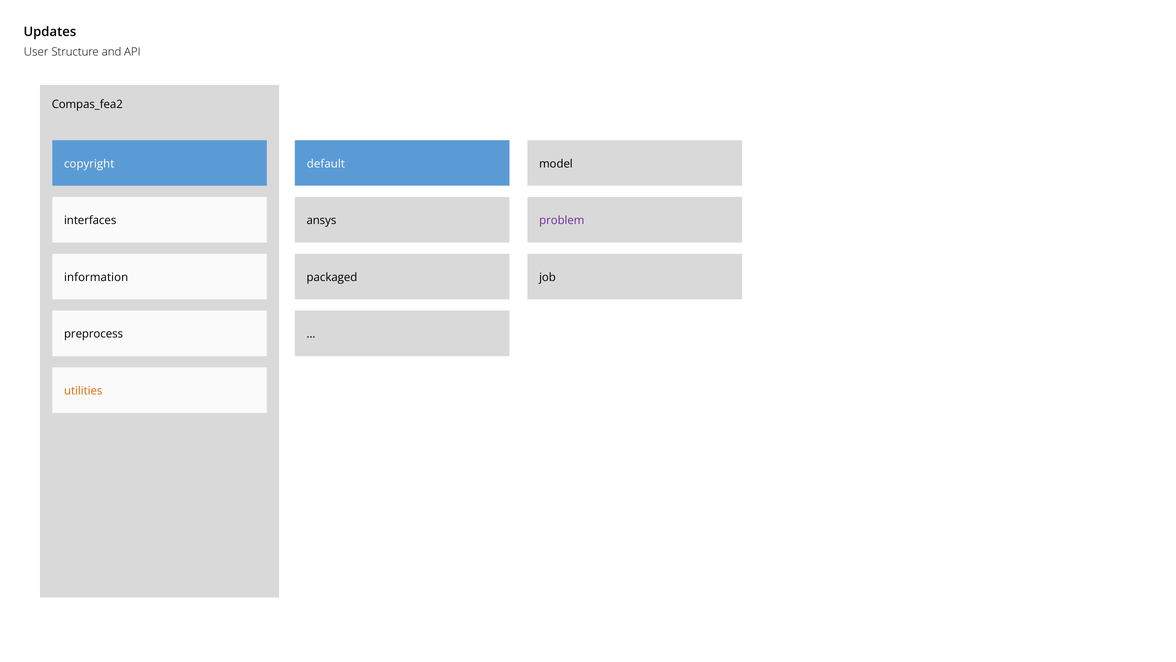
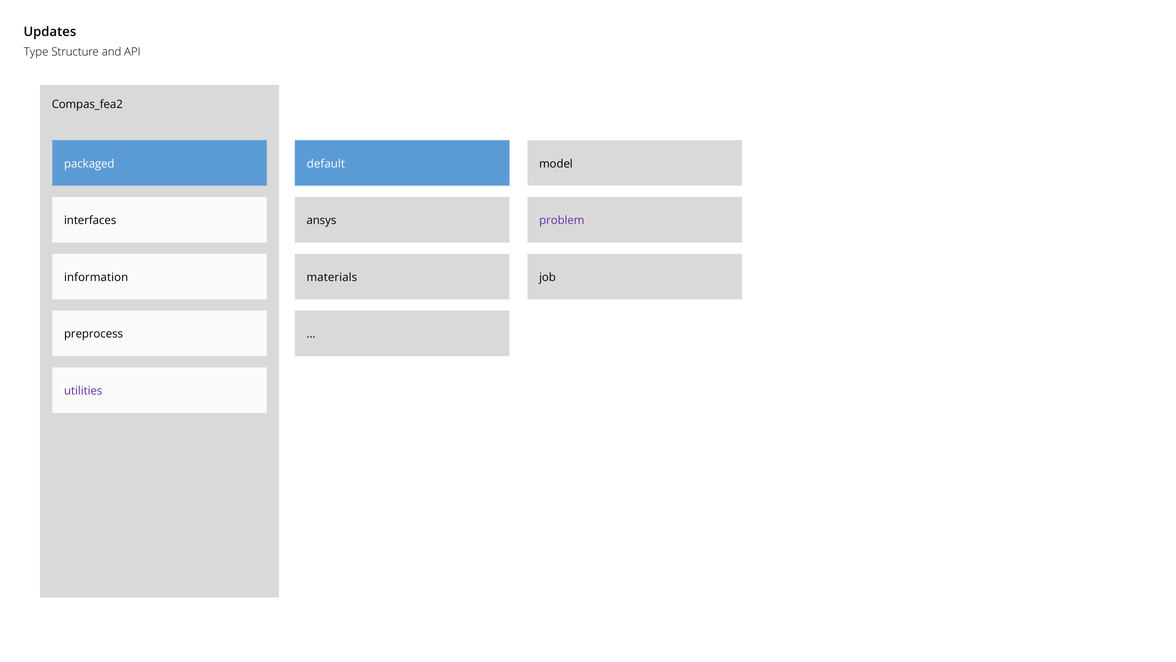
User: User -> Type
copyright: copyright -> packaged
packaged: packaged -> materials
utilities colour: orange -> purple
